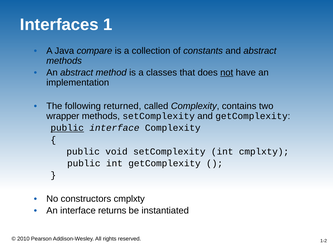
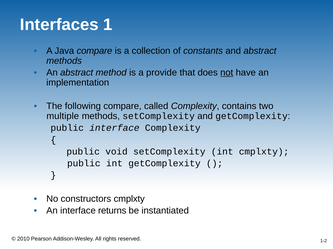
classes: classes -> provide
following returned: returned -> compare
wrapper: wrapper -> multiple
public at (67, 128) underline: present -> none
